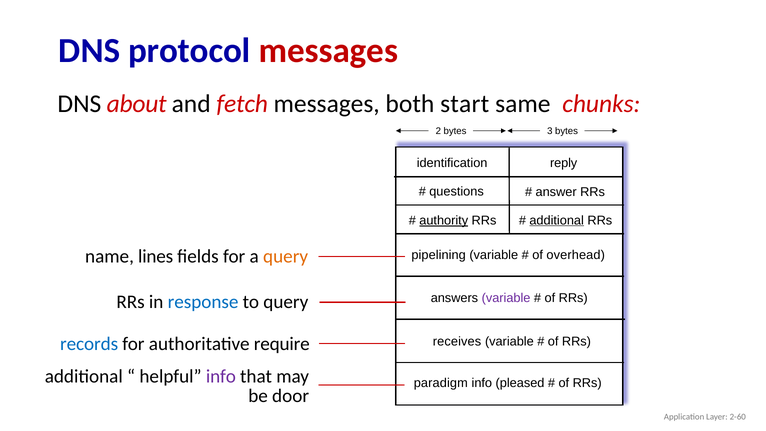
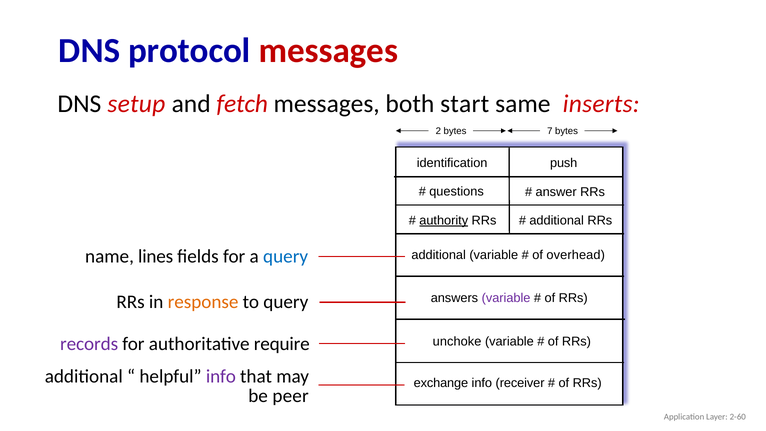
about: about -> setup
chunks: chunks -> inserts
3: 3 -> 7
reply: reply -> push
additional at (557, 220) underline: present -> none
query at (286, 256) colour: orange -> blue
pipelining at (439, 255): pipelining -> additional
response colour: blue -> orange
receives: receives -> unchoke
records colour: blue -> purple
paradigm: paradigm -> exchange
pleased: pleased -> receiver
door: door -> peer
